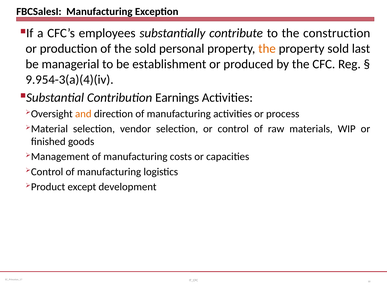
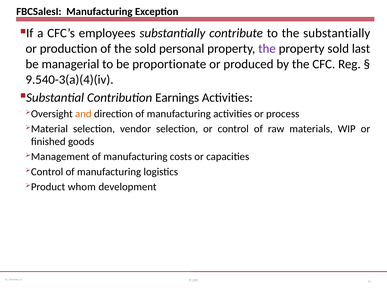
the construction: construction -> substantially
the at (267, 49) colour: orange -> purple
establishment: establishment -> proportionate
9.954-3(a)(4)(iv: 9.954-3(a)(4)(iv -> 9.540-3(a)(4)(iv
except: except -> whom
